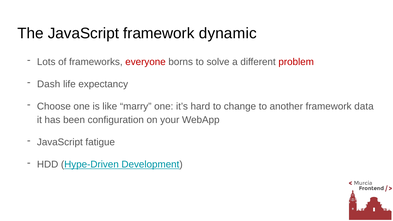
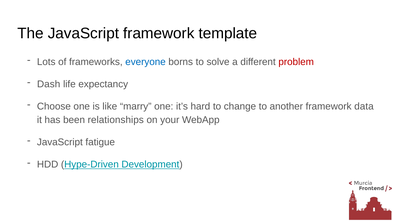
dynamic: dynamic -> template
everyone colour: red -> blue
configuration: configuration -> relationships
